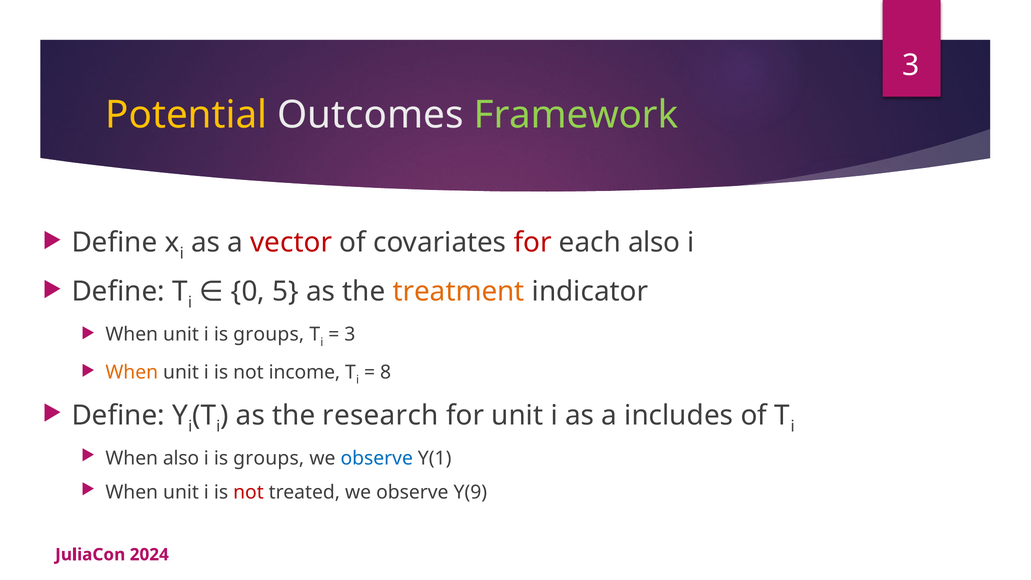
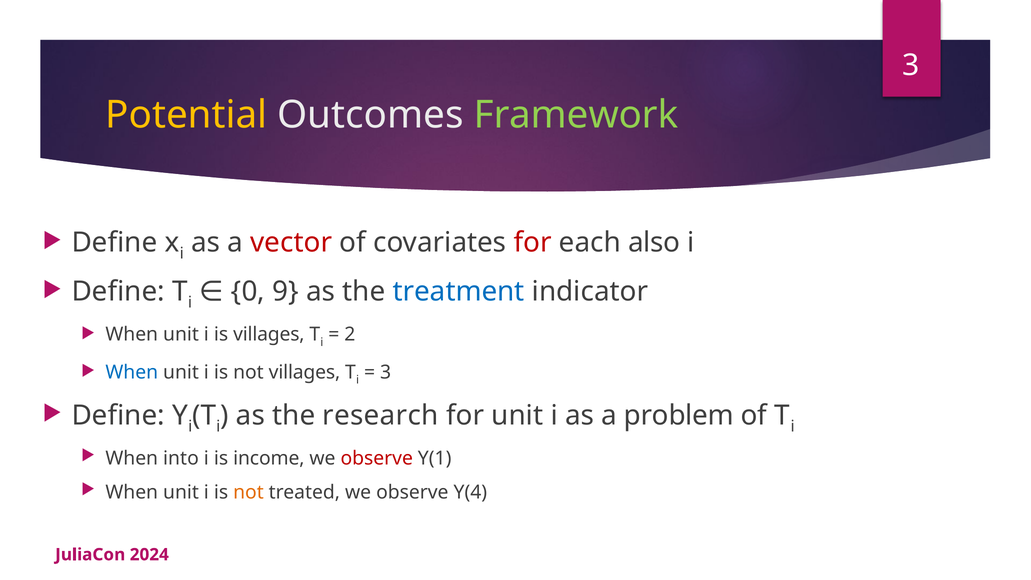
5: 5 -> 9
treatment colour: orange -> blue
unit i is groups: groups -> villages
3 at (350, 335): 3 -> 2
When at (132, 372) colour: orange -> blue
not income: income -> villages
8 at (386, 372): 8 -> 3
includes: includes -> problem
When also: also -> into
groups at (269, 458): groups -> income
observe at (377, 458) colour: blue -> red
not at (248, 492) colour: red -> orange
Y(9: Y(9 -> Y(4
